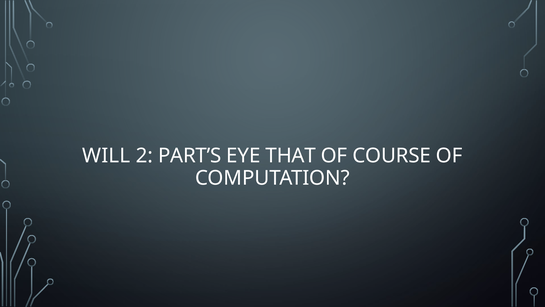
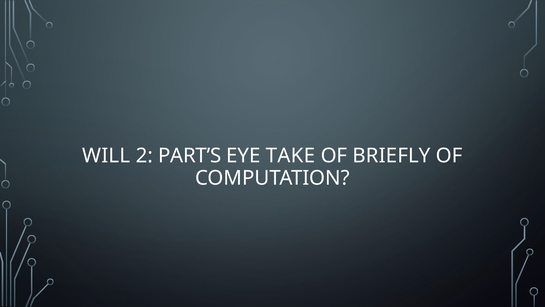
THAT: THAT -> TAKE
COURSE: COURSE -> BRIEFLY
